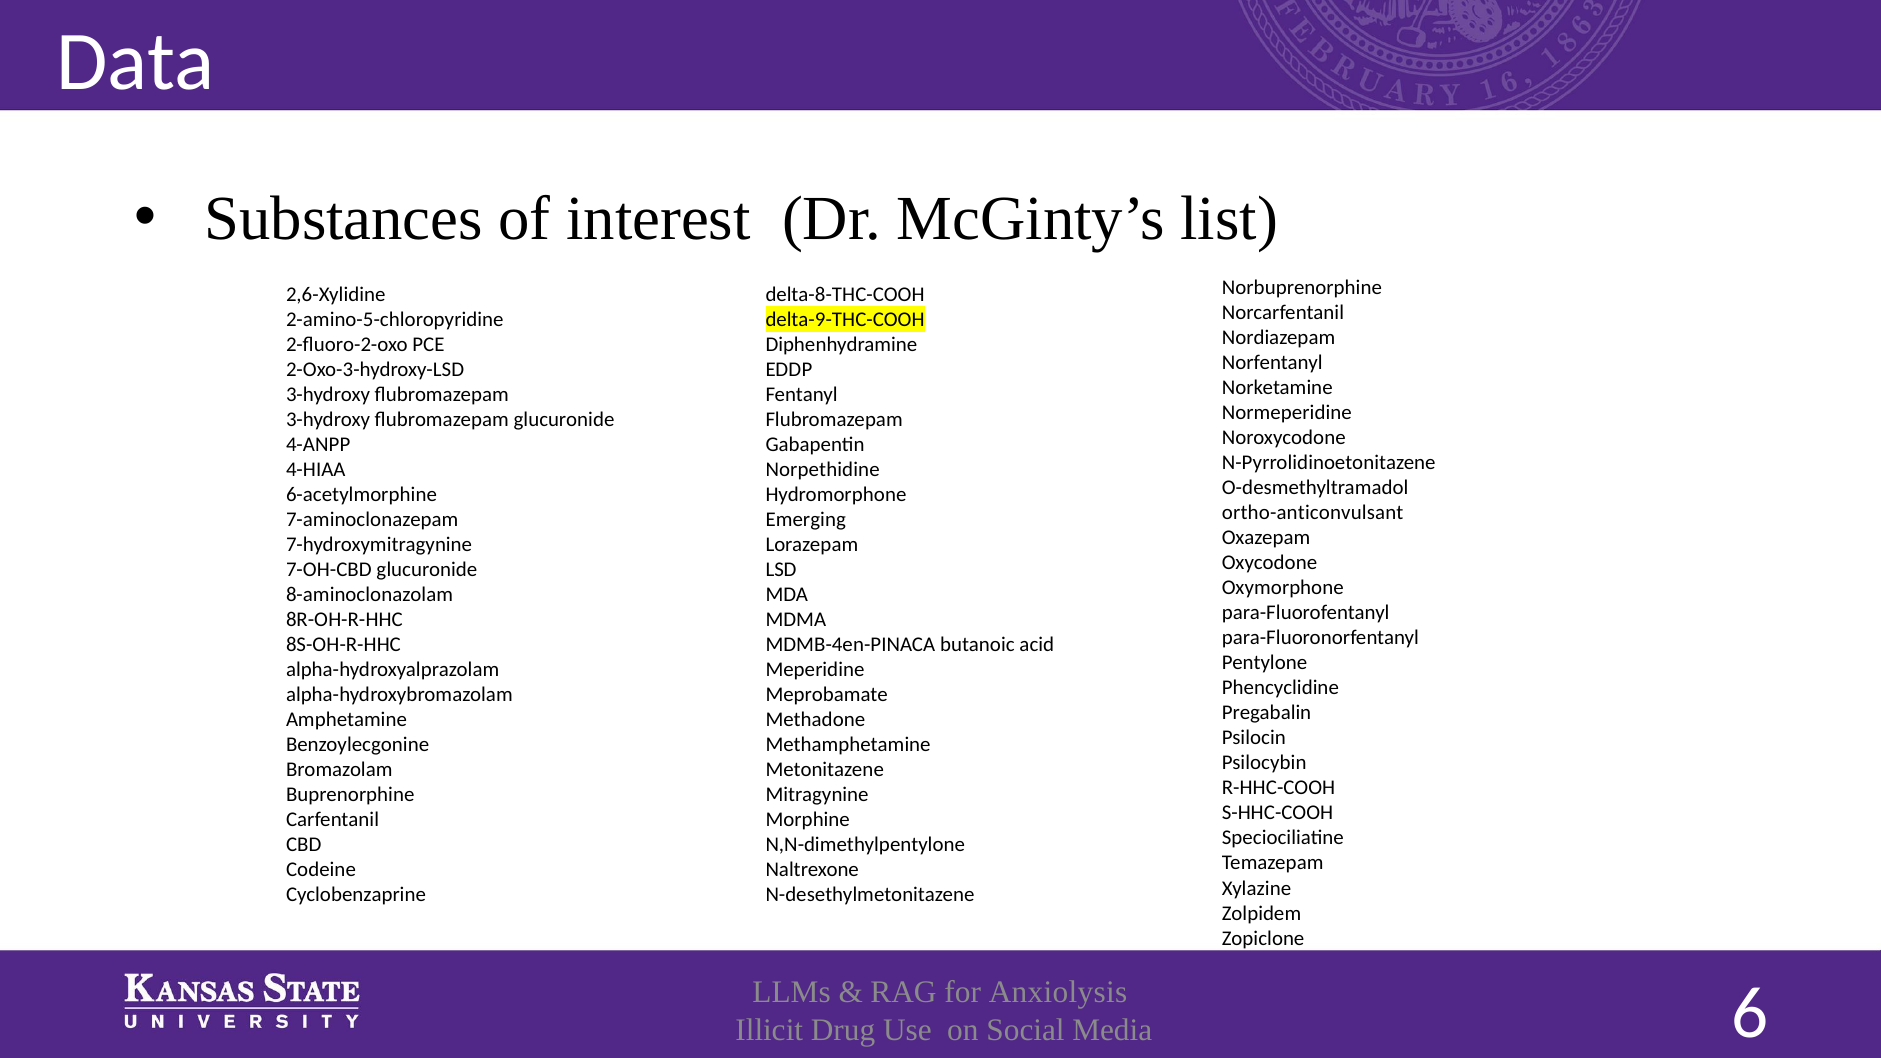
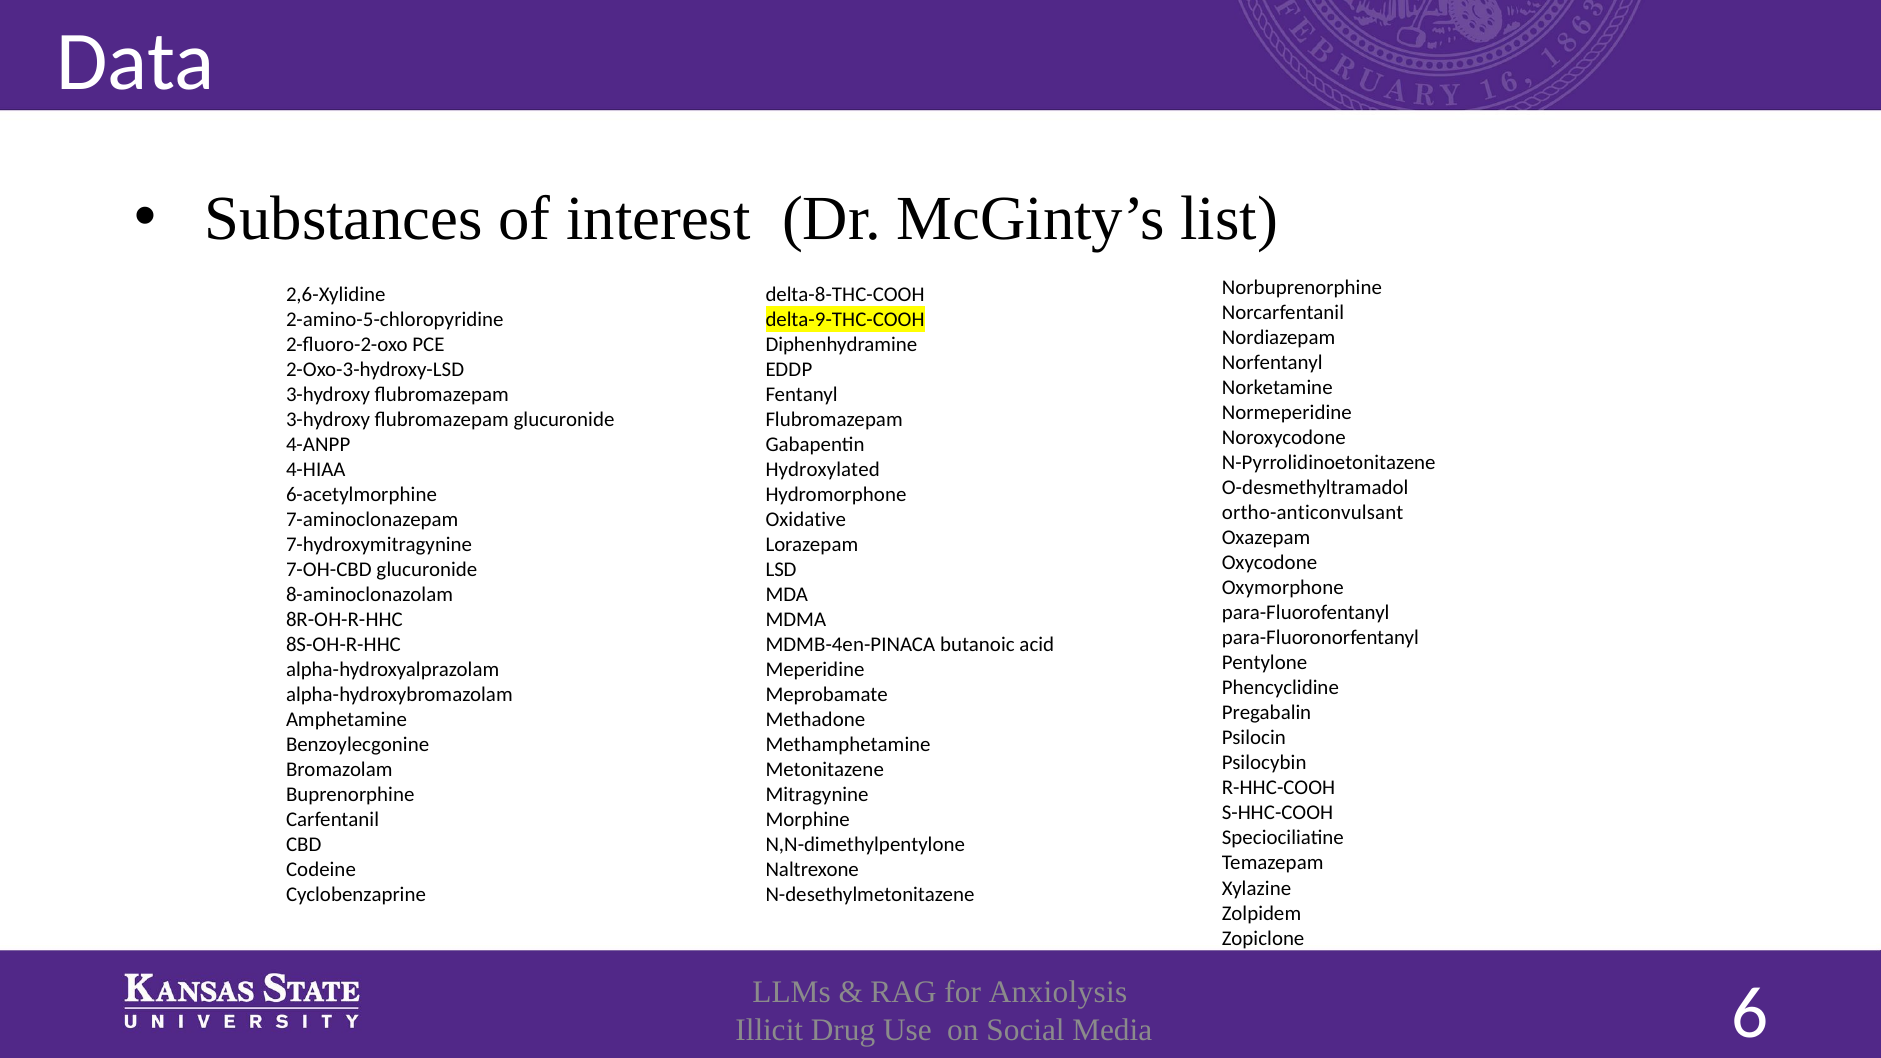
Norpethidine: Norpethidine -> Hydroxylated
Emerging: Emerging -> Oxidative
